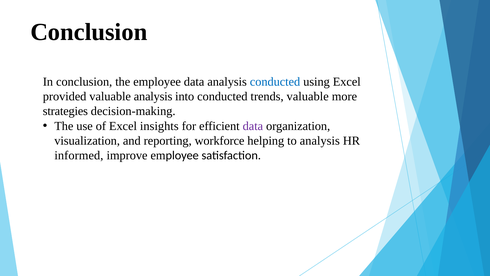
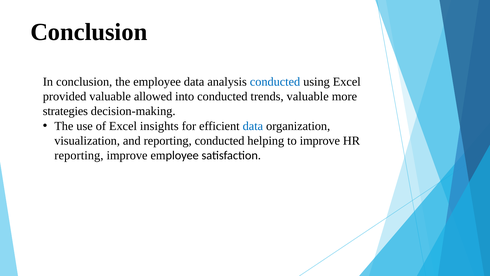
valuable analysis: analysis -> allowed
data at (253, 126) colour: purple -> blue
reporting workforce: workforce -> conducted
to analysis: analysis -> improve
informed at (79, 155): informed -> reporting
